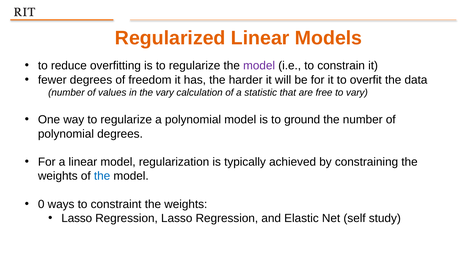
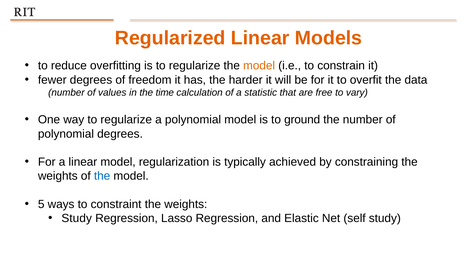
model at (259, 66) colour: purple -> orange
the vary: vary -> time
0: 0 -> 5
Lasso at (77, 218): Lasso -> Study
